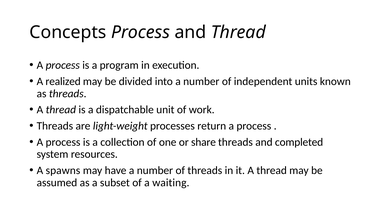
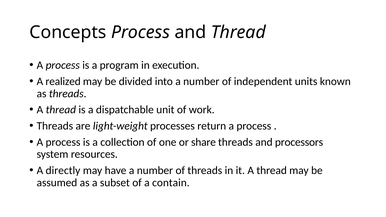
completed: completed -> processors
spawns: spawns -> directly
waiting: waiting -> contain
